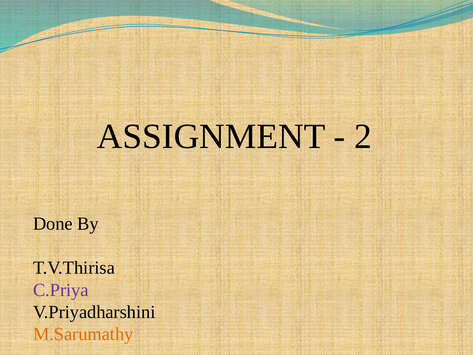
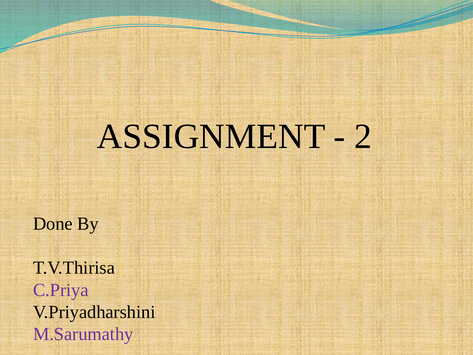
M.Sarumathy colour: orange -> purple
